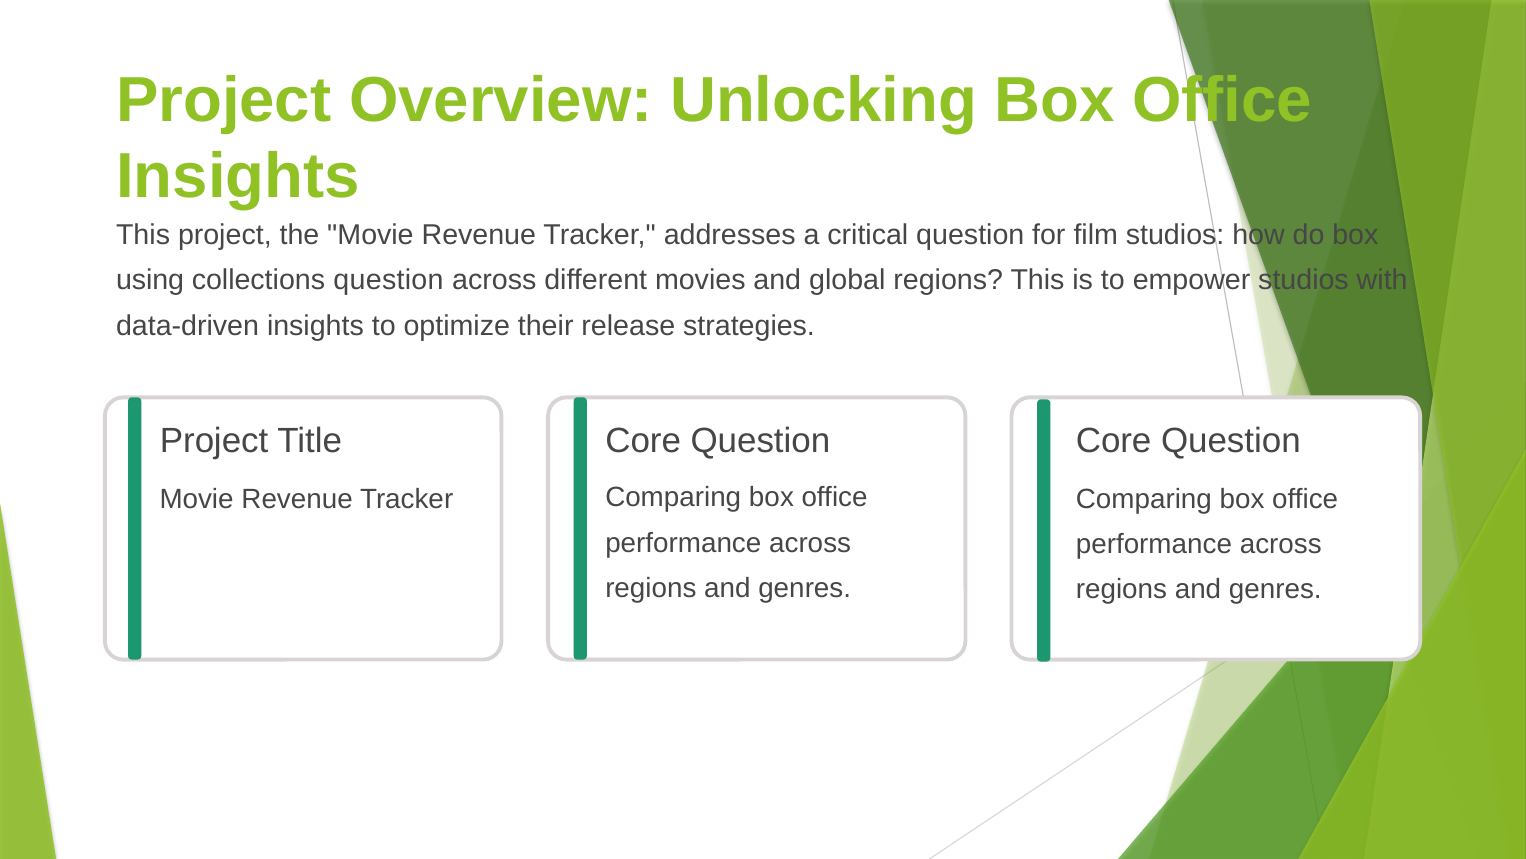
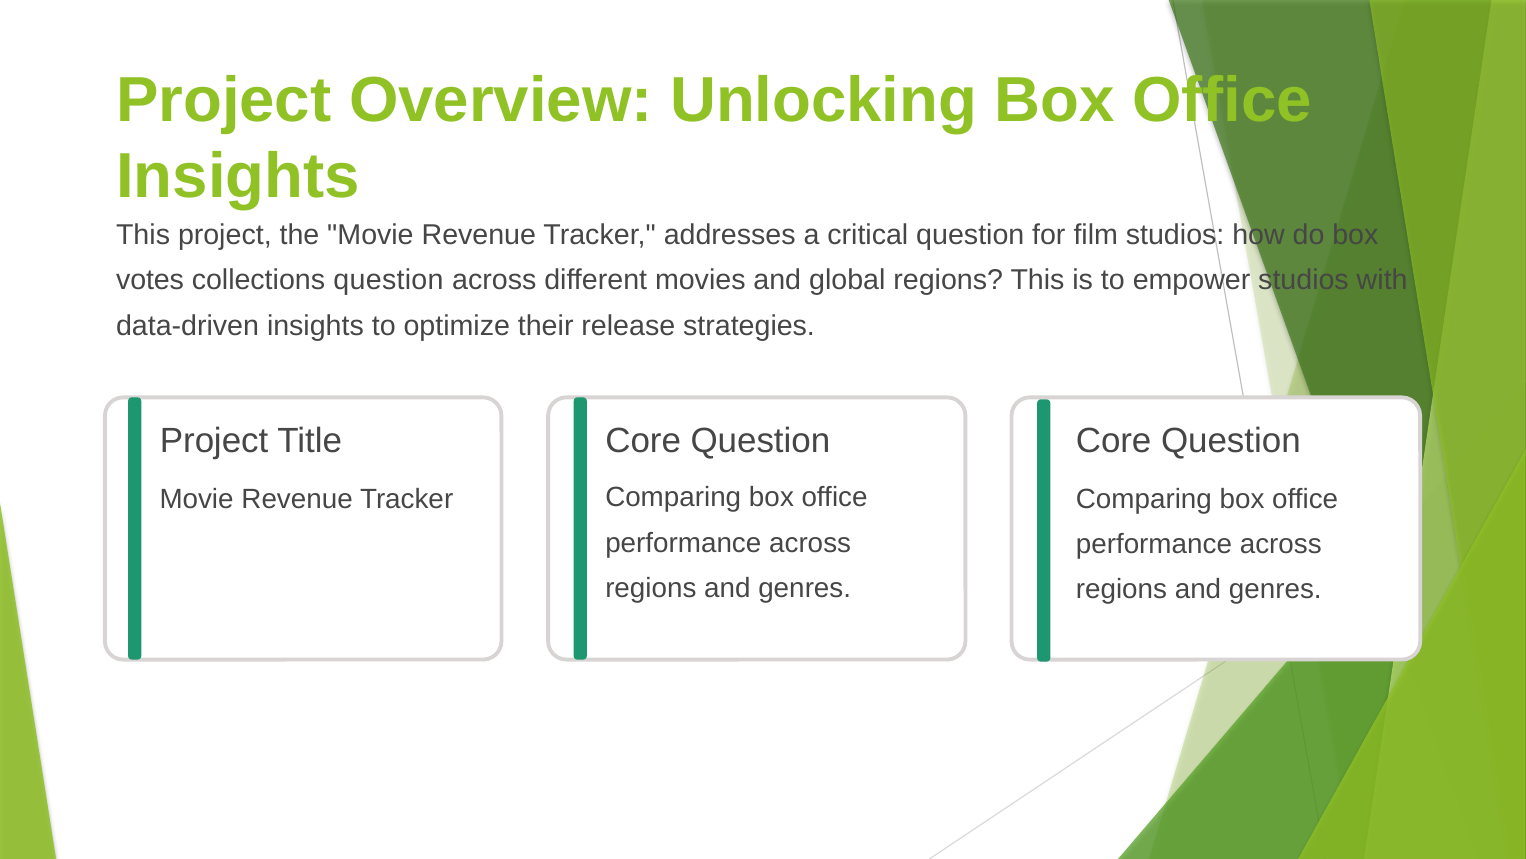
using: using -> votes
